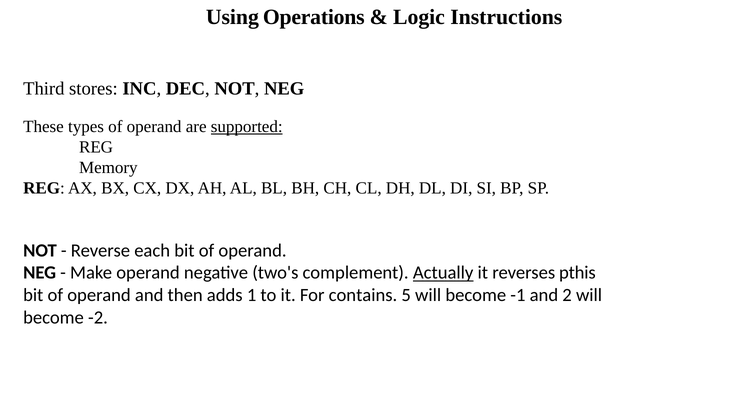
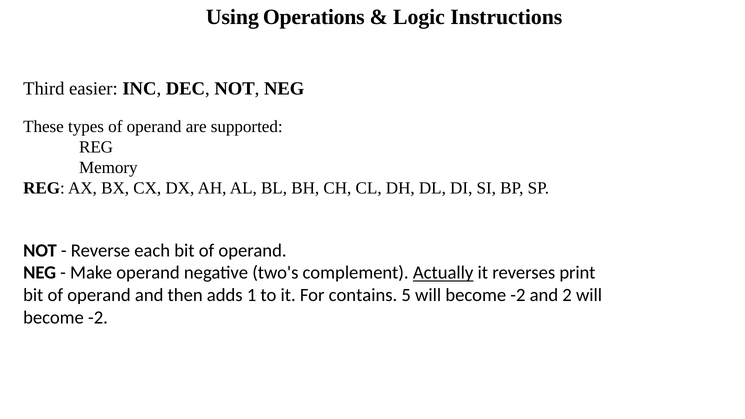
stores: stores -> easier
supported underline: present -> none
pthis: pthis -> print
5 will become -1: -1 -> -2
